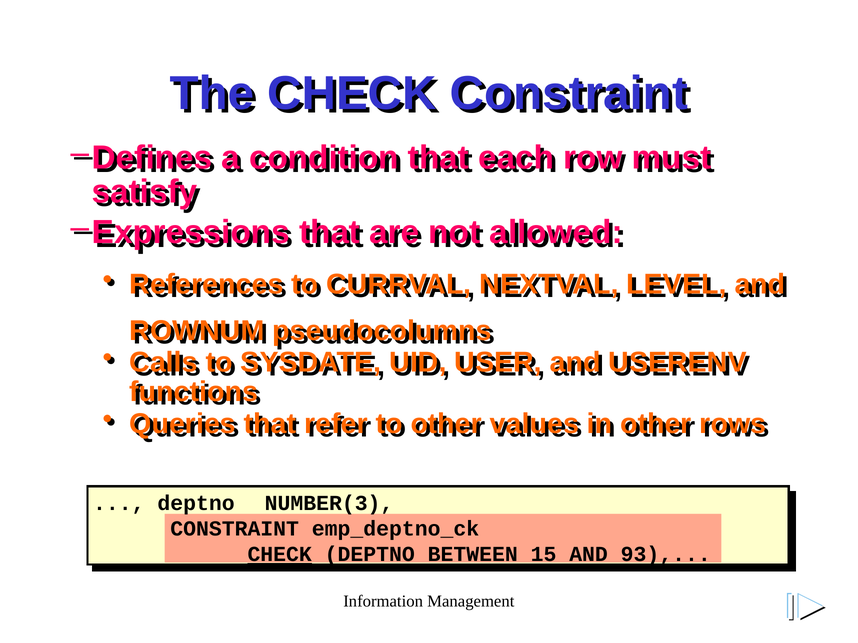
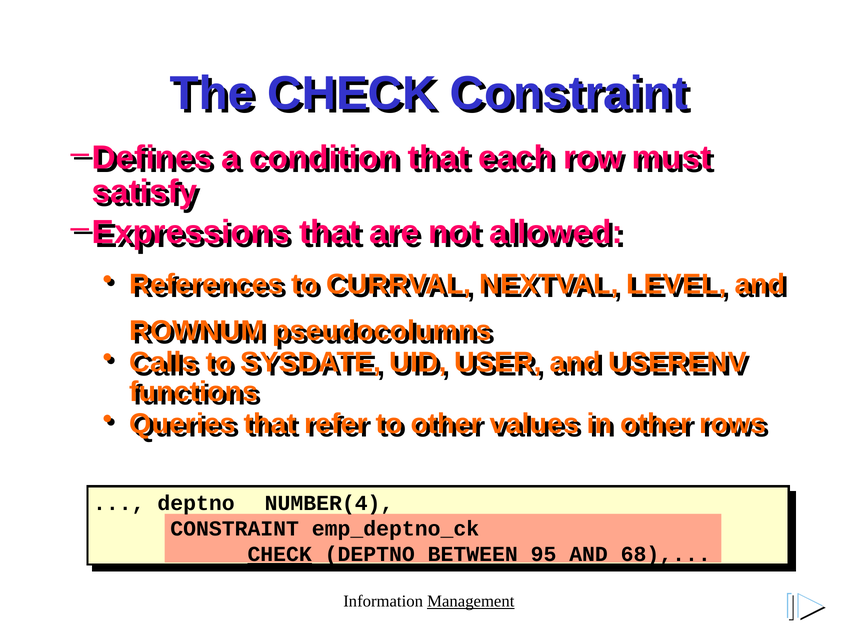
NUMBER(3: NUMBER(3 -> NUMBER(4
15: 15 -> 95
93: 93 -> 68
Management underline: none -> present
